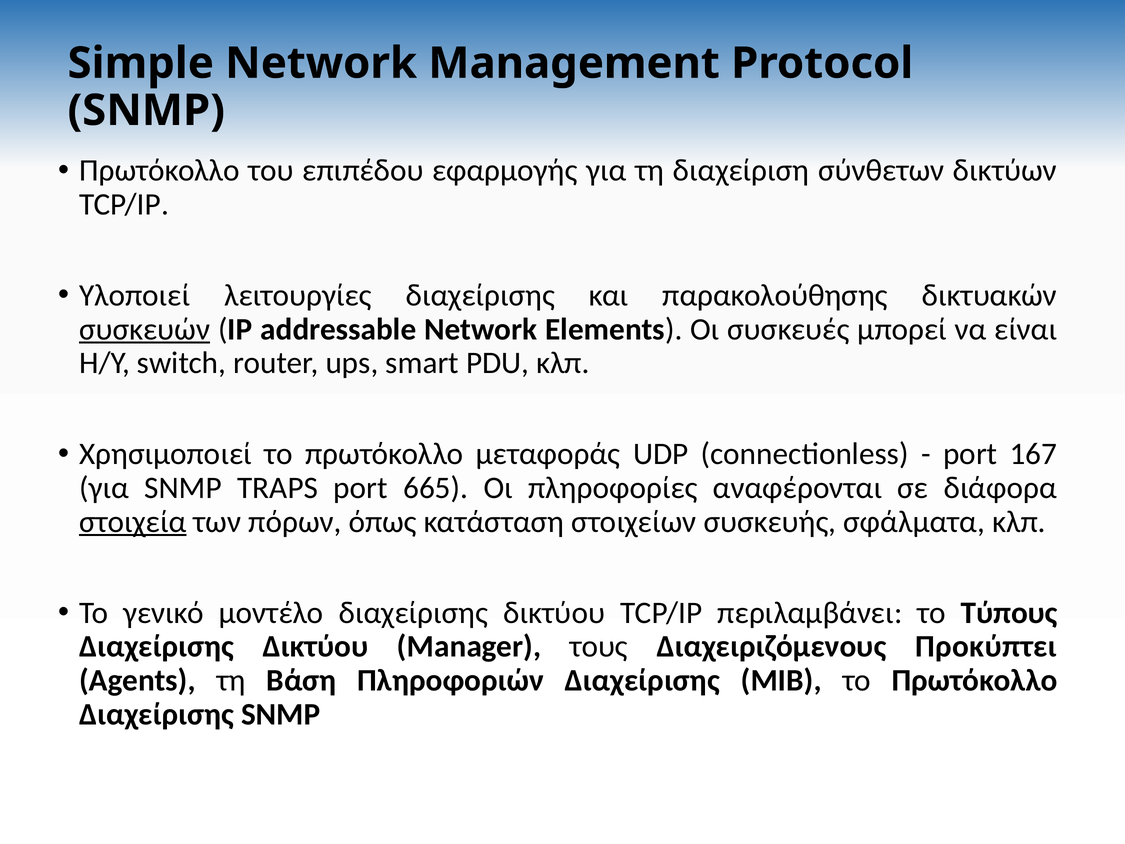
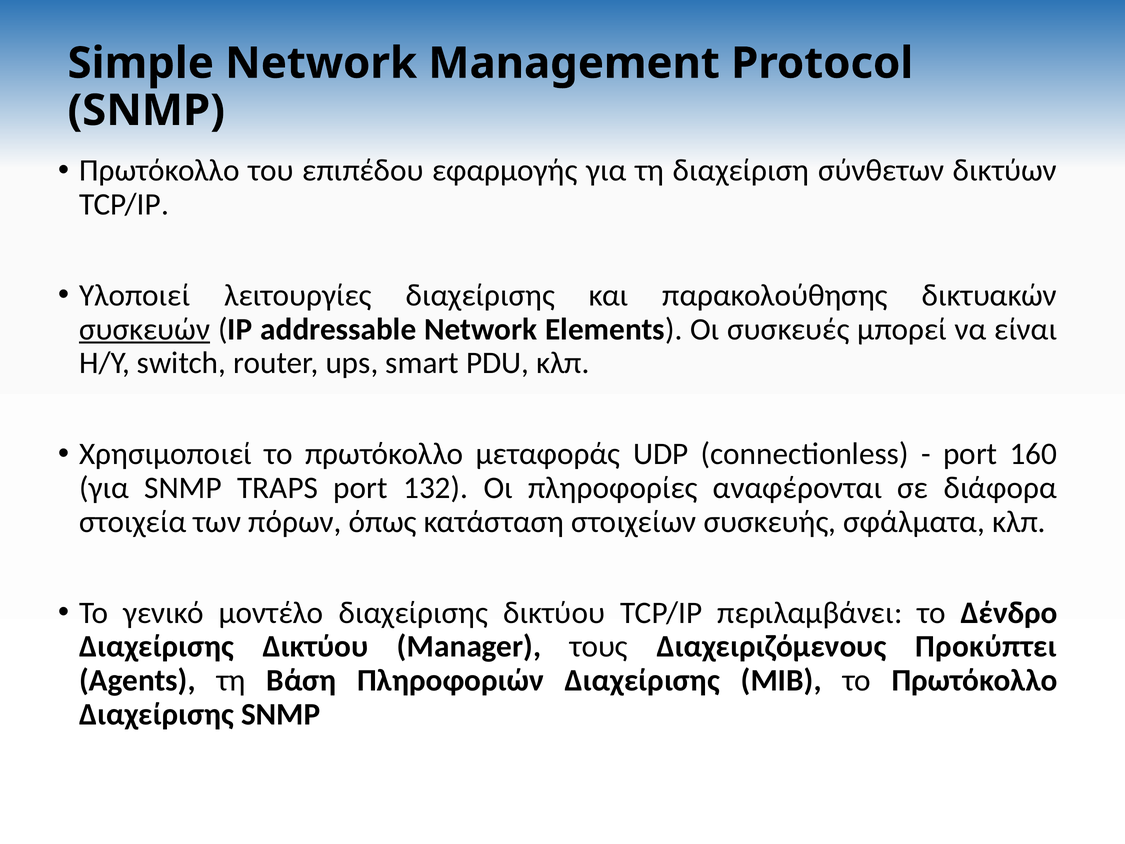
167: 167 -> 160
665: 665 -> 132
στοιχεία underline: present -> none
Τύπους: Τύπους -> Δένδρο
